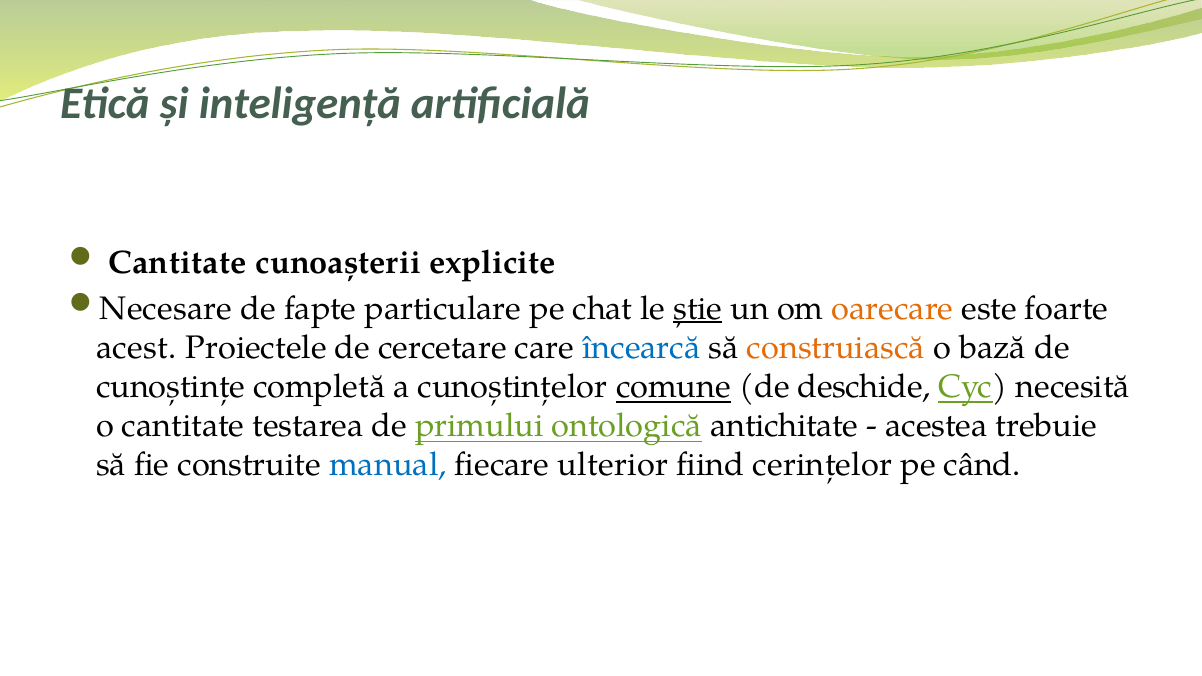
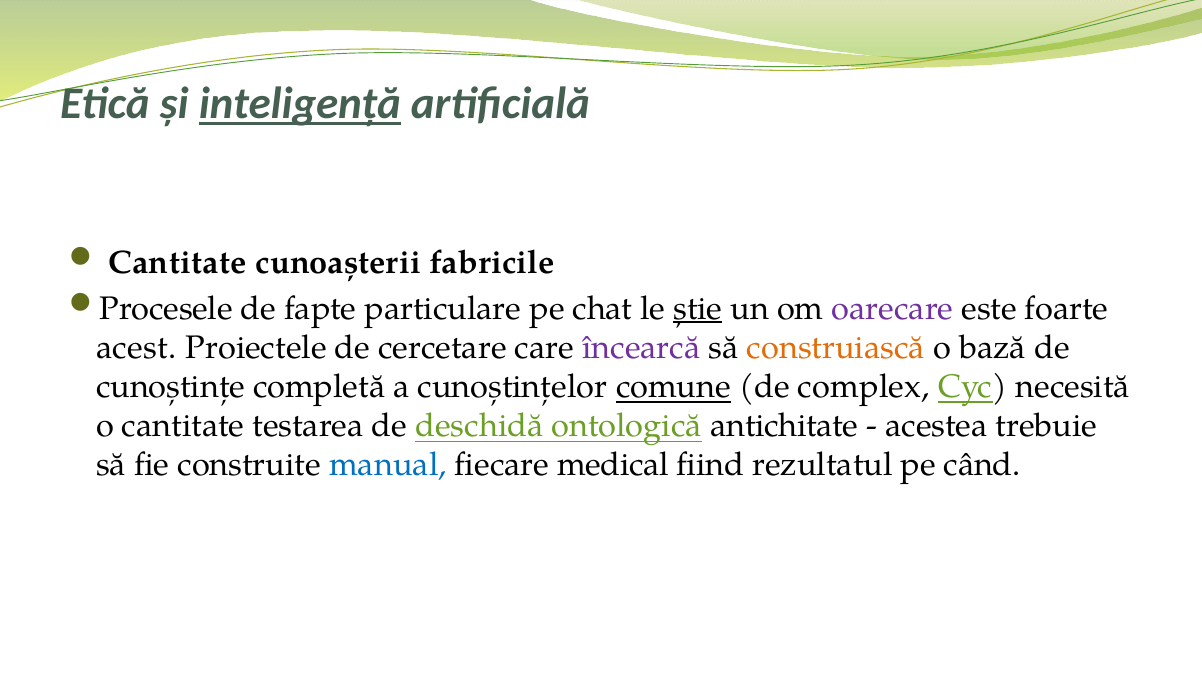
inteligență underline: none -> present
explicite: explicite -> fabricile
Necesare: Necesare -> Procesele
oarecare colour: orange -> purple
încearcă colour: blue -> purple
deschide: deschide -> complex
primului: primului -> deschidă
ulterior: ulterior -> medical
cerințelor: cerințelor -> rezultatul
